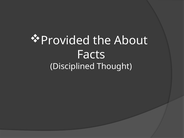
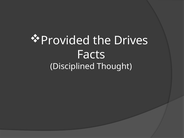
About: About -> Drives
